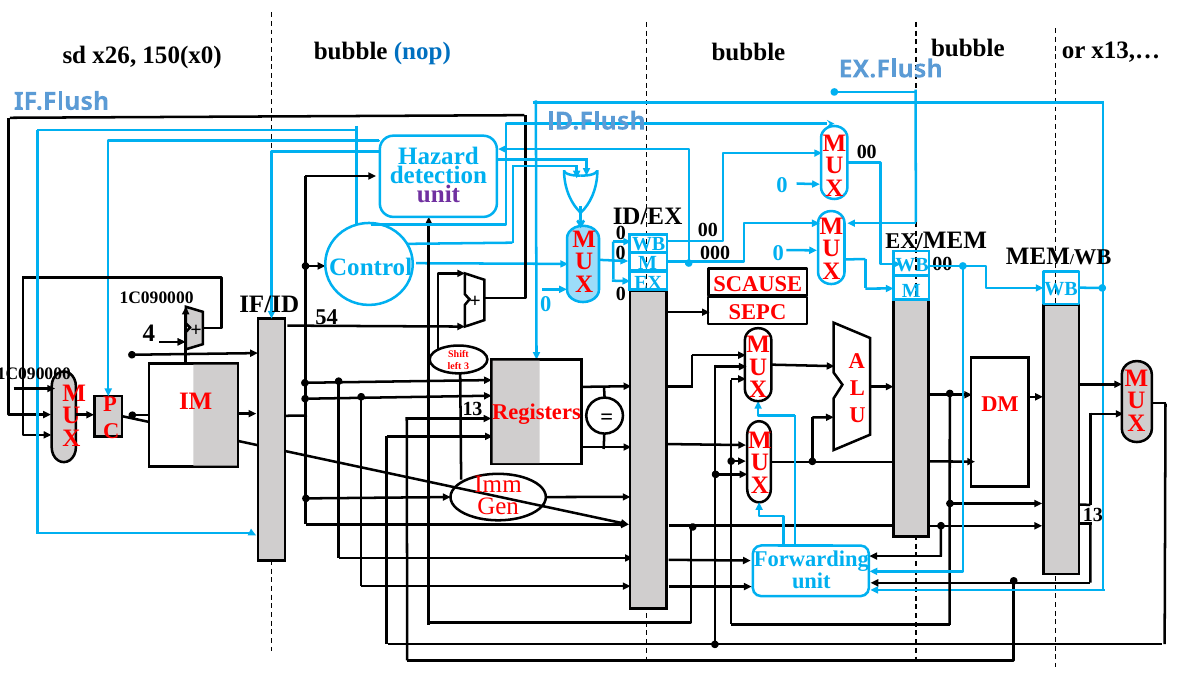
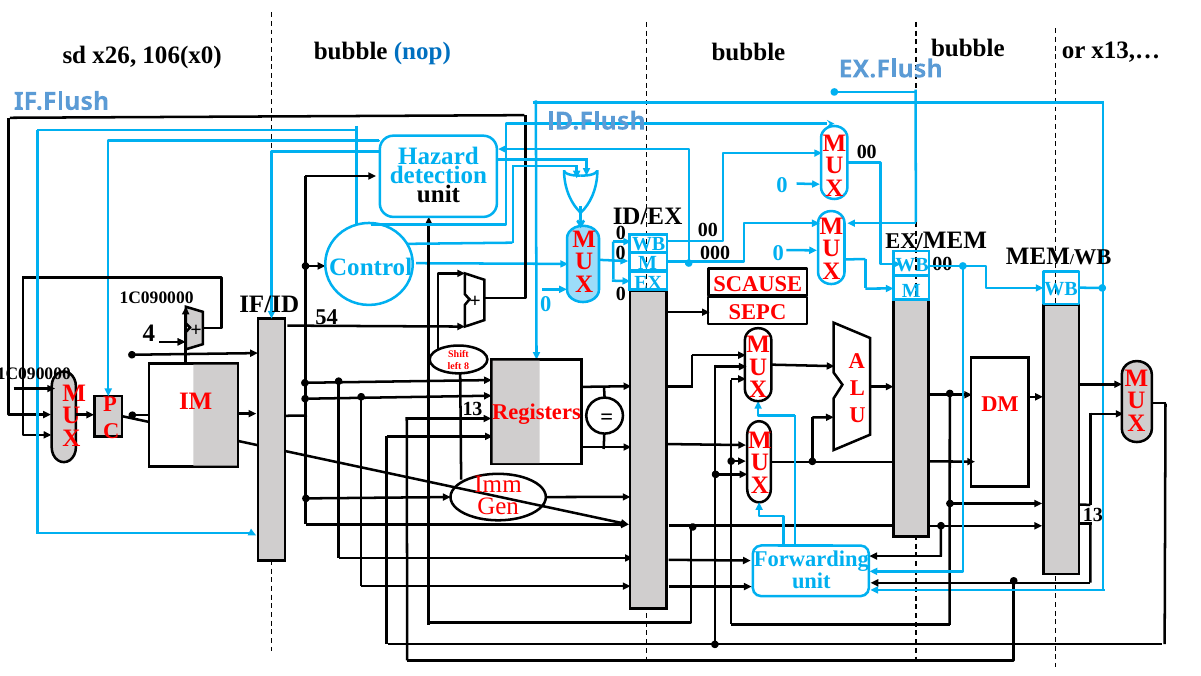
150(x0: 150(x0 -> 106(x0
unit at (439, 194) colour: purple -> black
3: 3 -> 8
